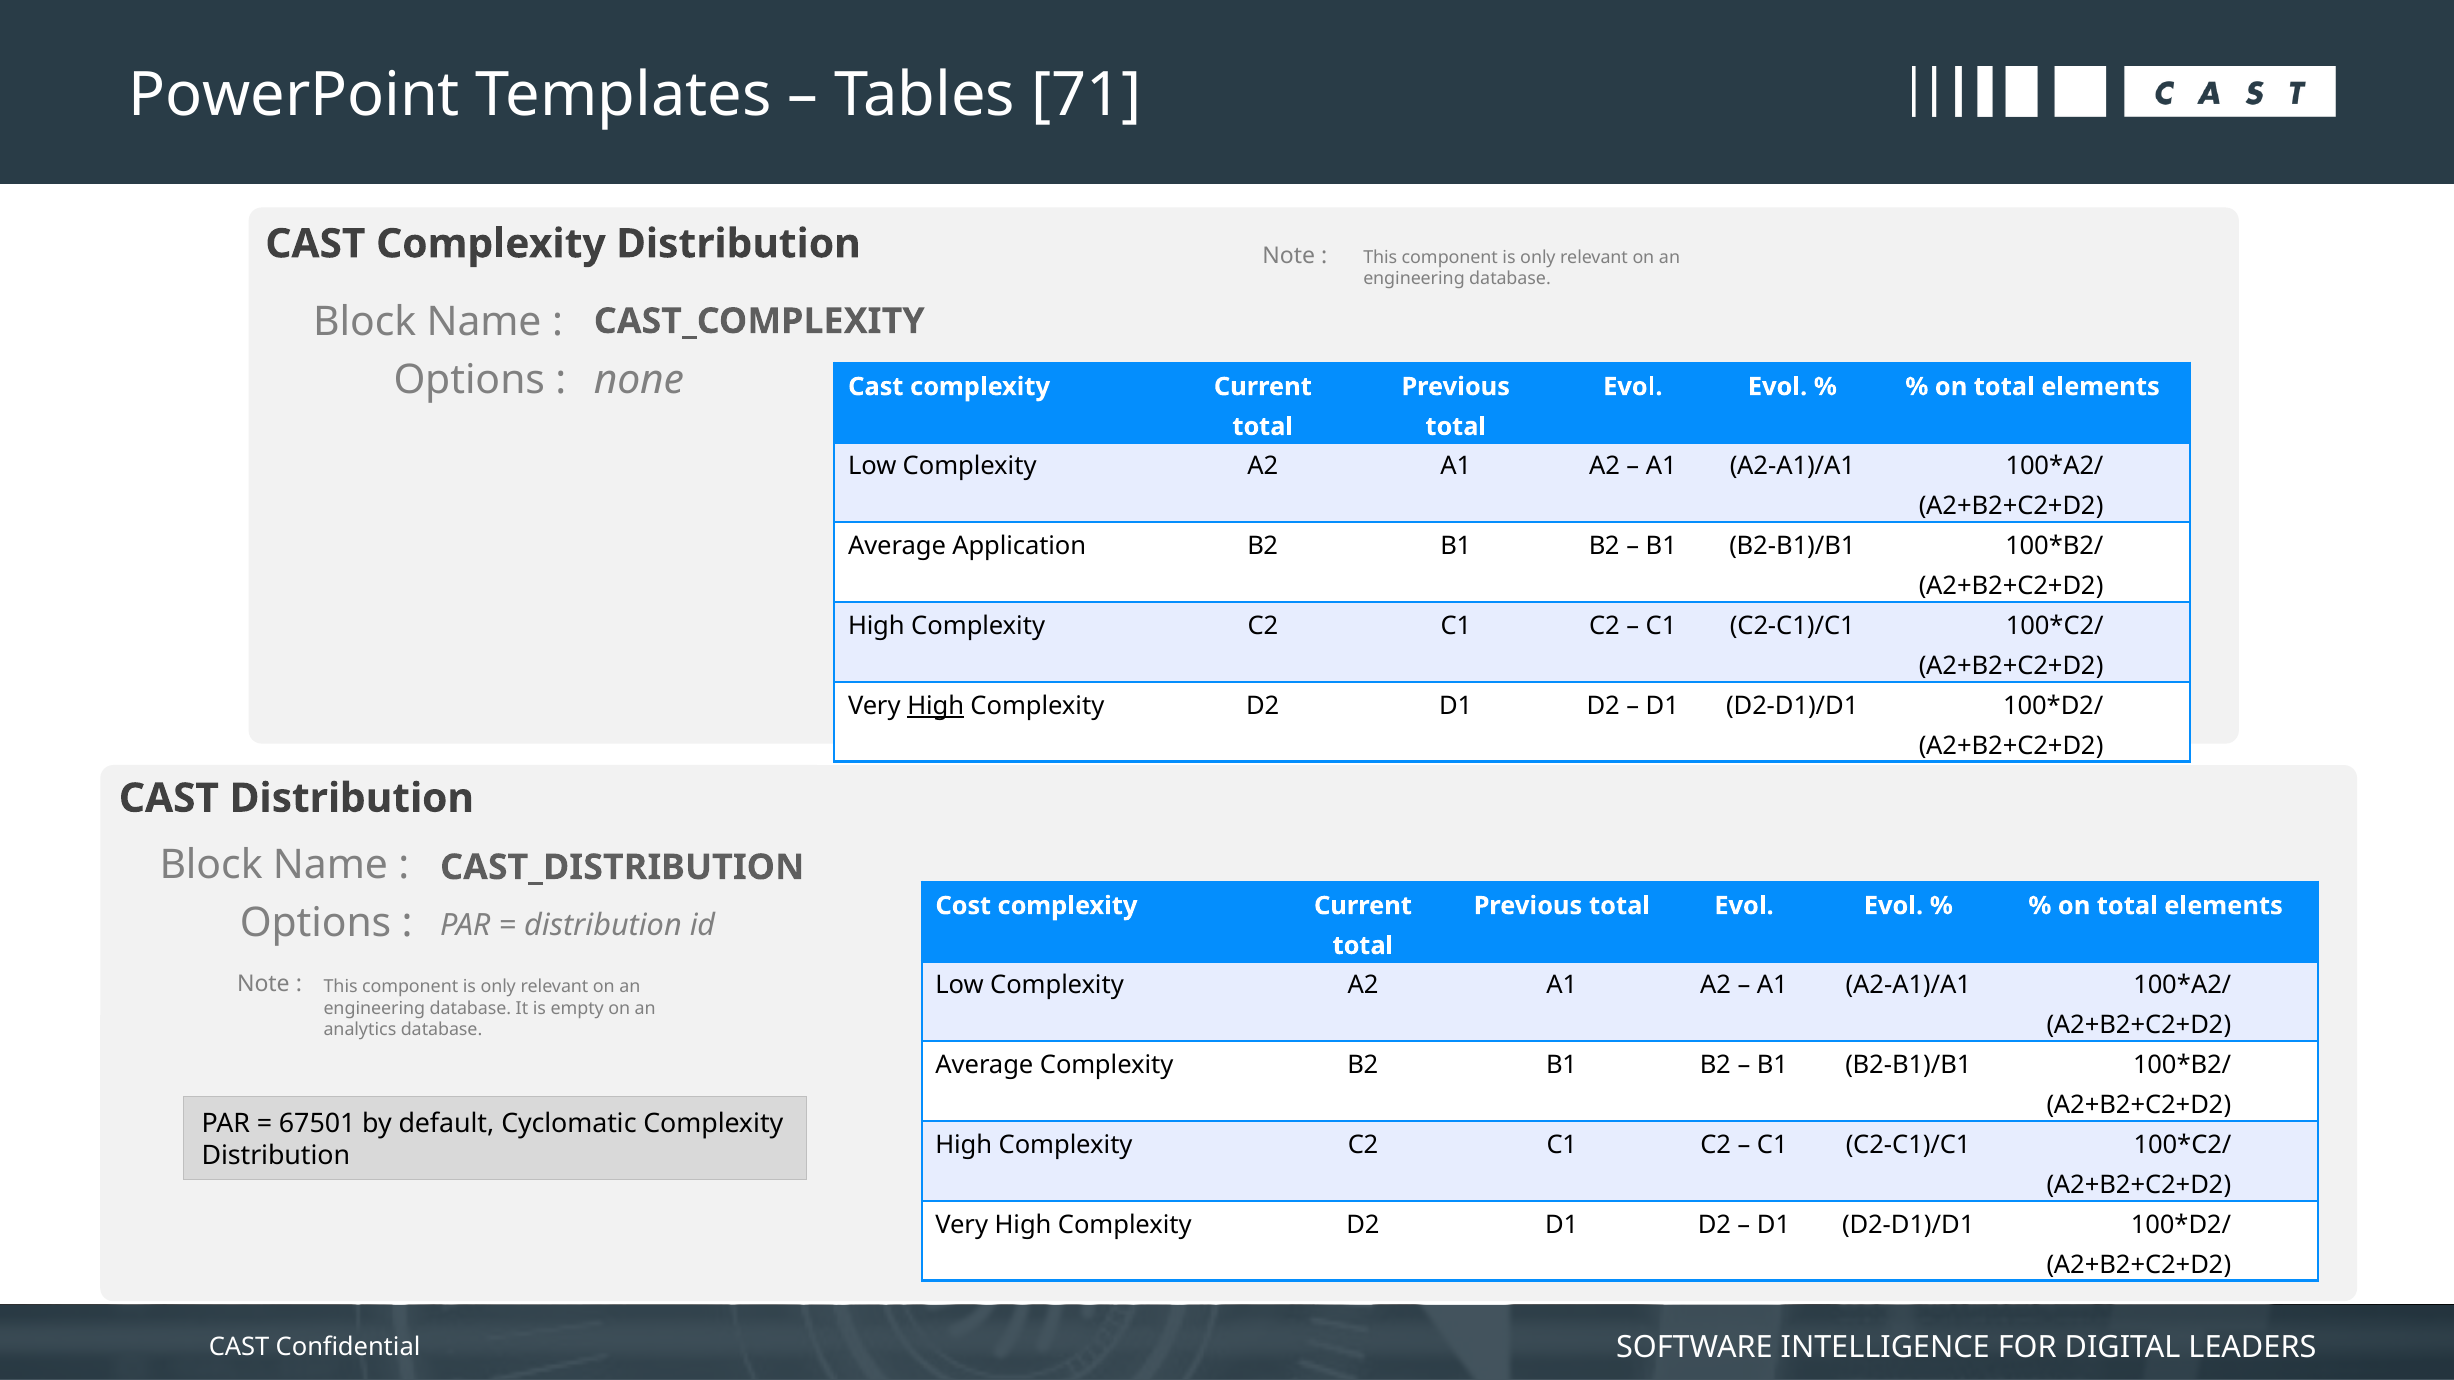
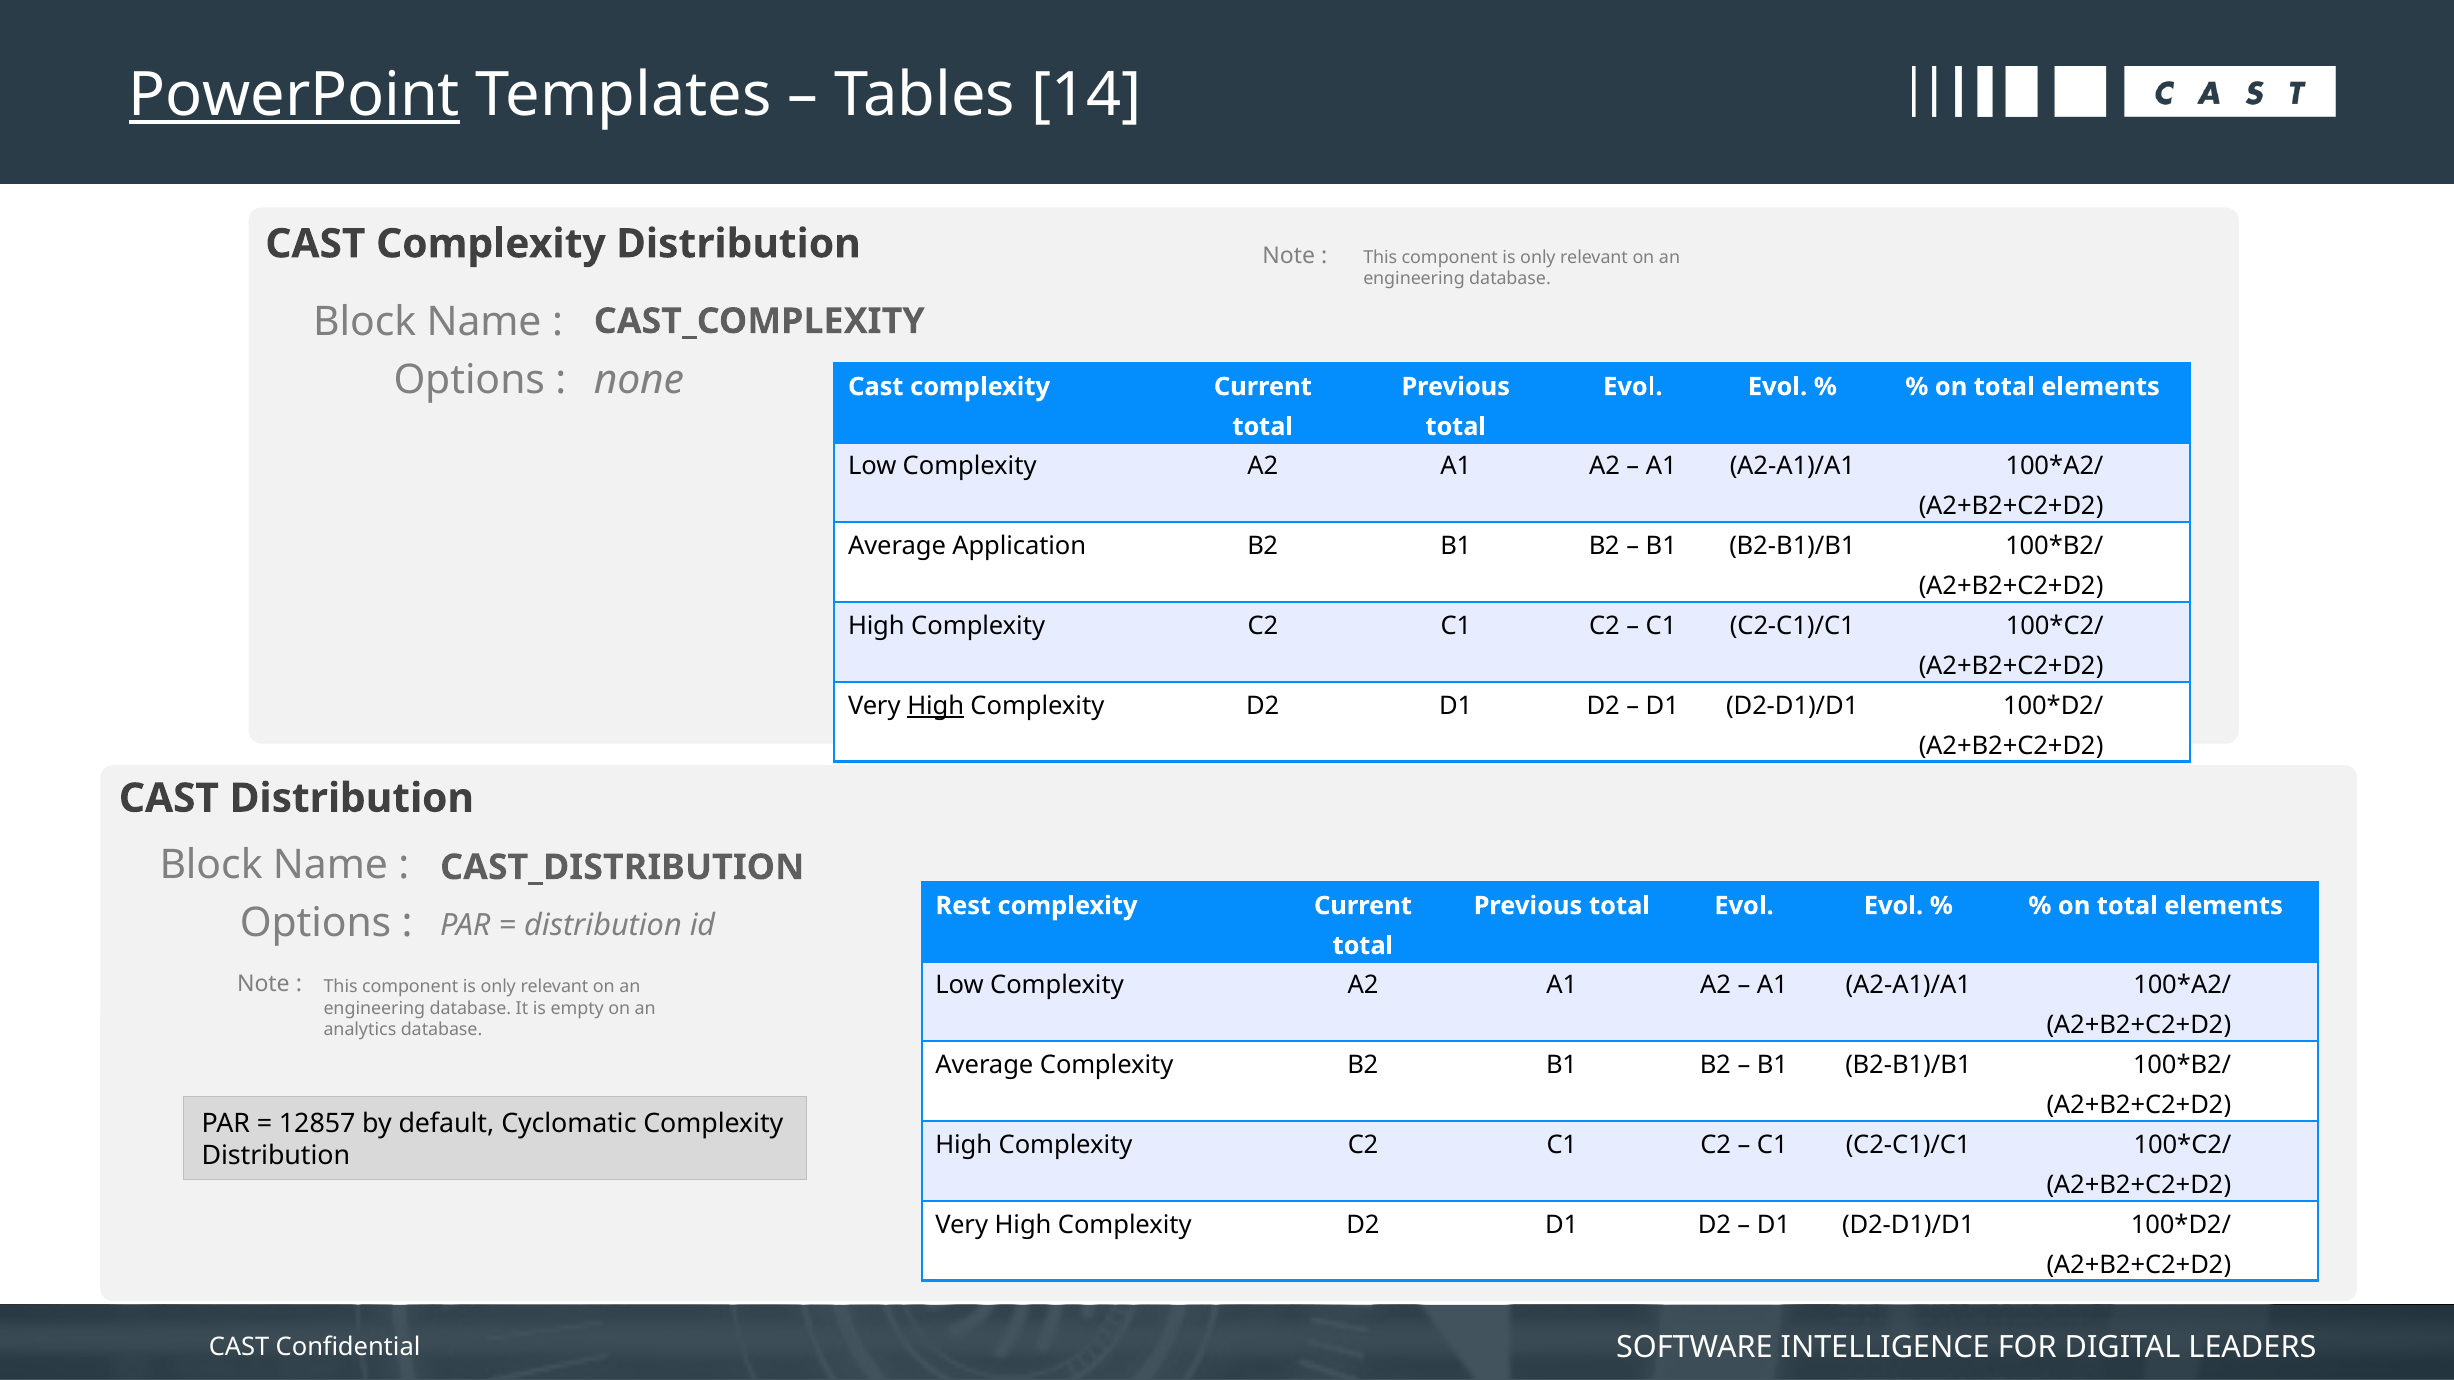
PowerPoint underline: none -> present
71: 71 -> 14
Cost: Cost -> Rest
67501: 67501 -> 12857
